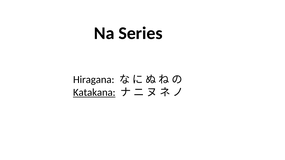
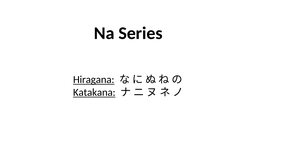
Hiragana underline: none -> present
